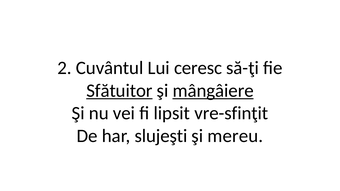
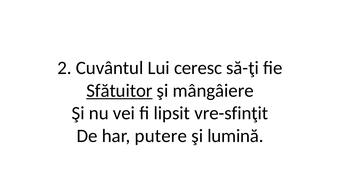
mângâiere underline: present -> none
slujeşti: slujeşti -> putere
mereu: mereu -> lumină
